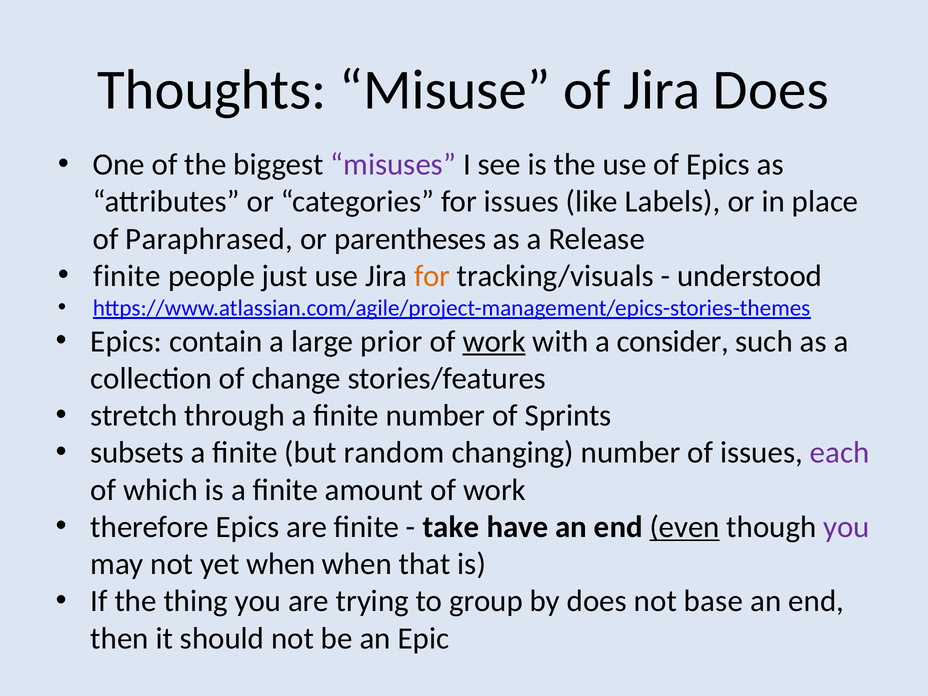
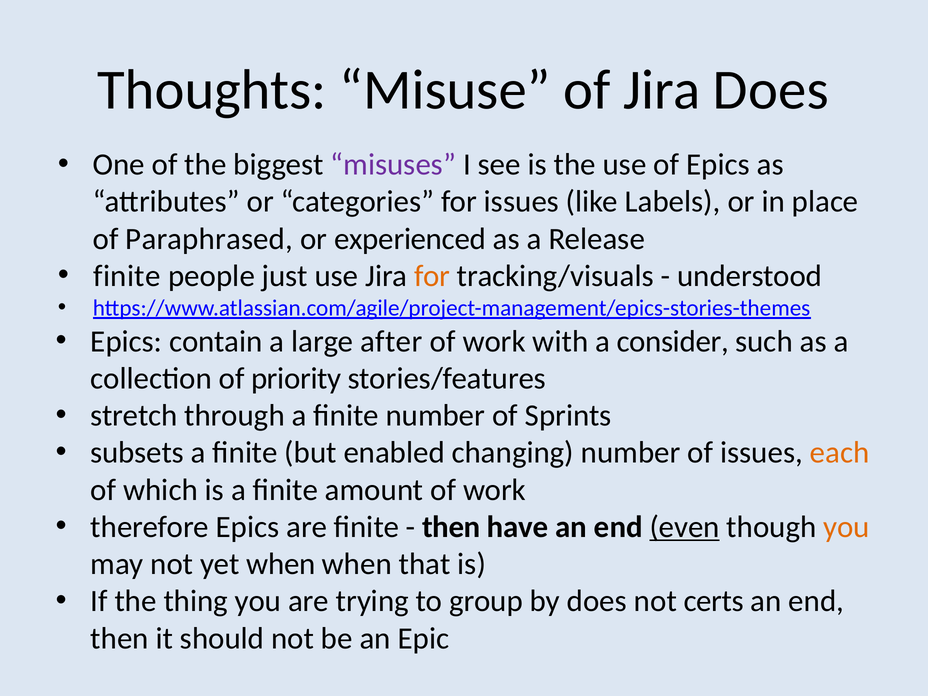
parentheses: parentheses -> experienced
prior: prior -> after
work at (494, 341) underline: present -> none
change: change -> priority
random: random -> enabled
each colour: purple -> orange
take at (451, 527): take -> then
you at (847, 527) colour: purple -> orange
base: base -> certs
